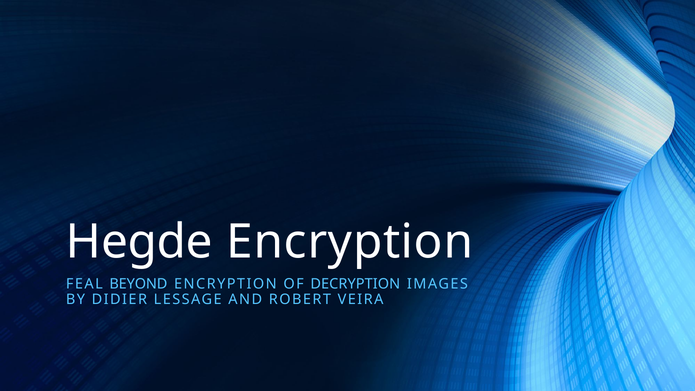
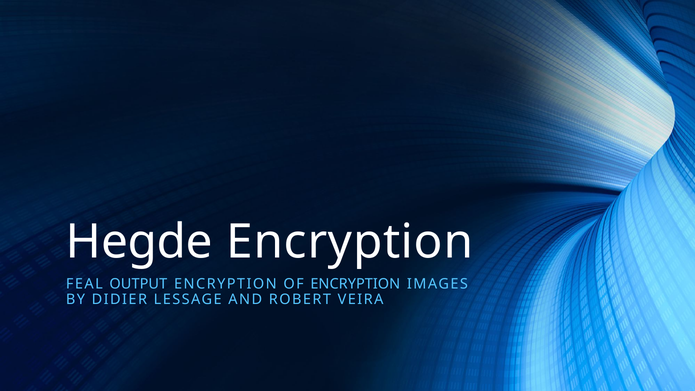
BEYOND: BEYOND -> OUTPUT
OF DECRYPTION: DECRYPTION -> ENCRYPTION
